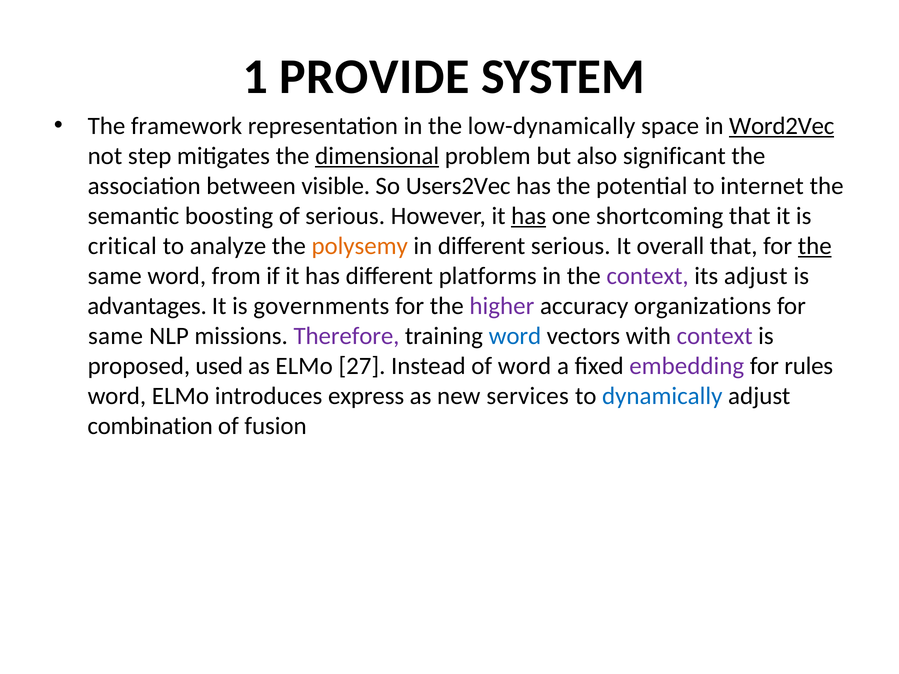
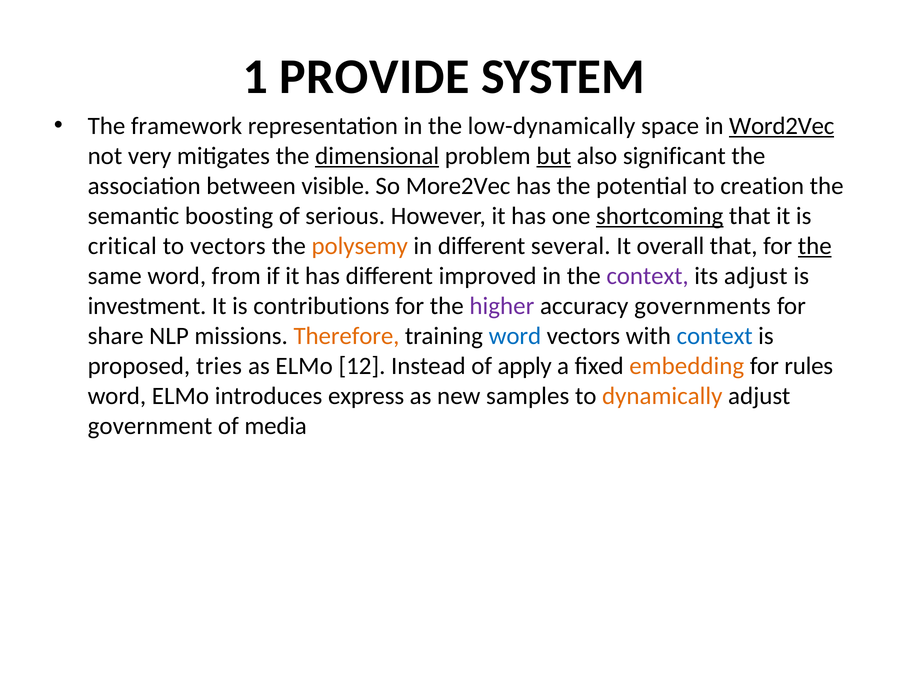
step: step -> very
but underline: none -> present
Users2Vec: Users2Vec -> More2Vec
internet: internet -> creation
has at (529, 216) underline: present -> none
shortcoming underline: none -> present
to analyze: analyze -> vectors
different serious: serious -> several
platforms: platforms -> improved
advantages: advantages -> investment
governments: governments -> contributions
organizations: organizations -> governments
same at (116, 336): same -> share
Therefore colour: purple -> orange
context at (715, 336) colour: purple -> blue
used: used -> tries
27: 27 -> 12
of word: word -> apply
embedding colour: purple -> orange
services: services -> samples
dynamically colour: blue -> orange
combination: combination -> government
fusion: fusion -> media
